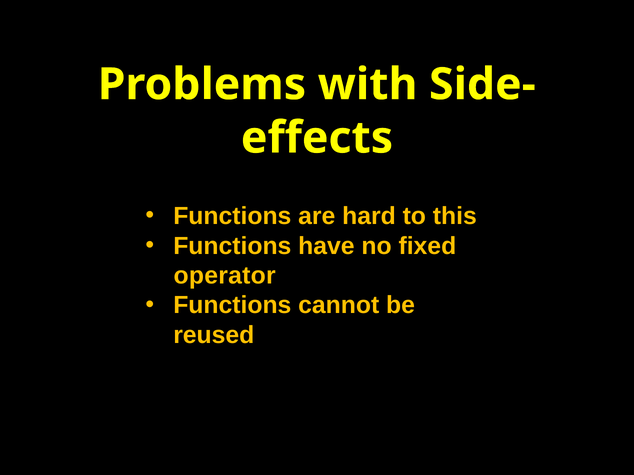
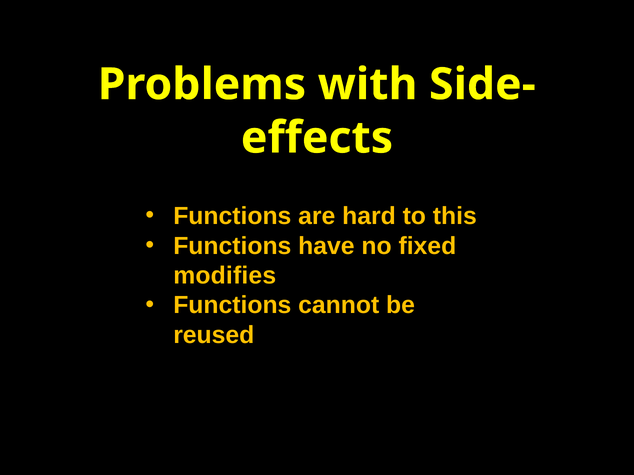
operator: operator -> modifies
